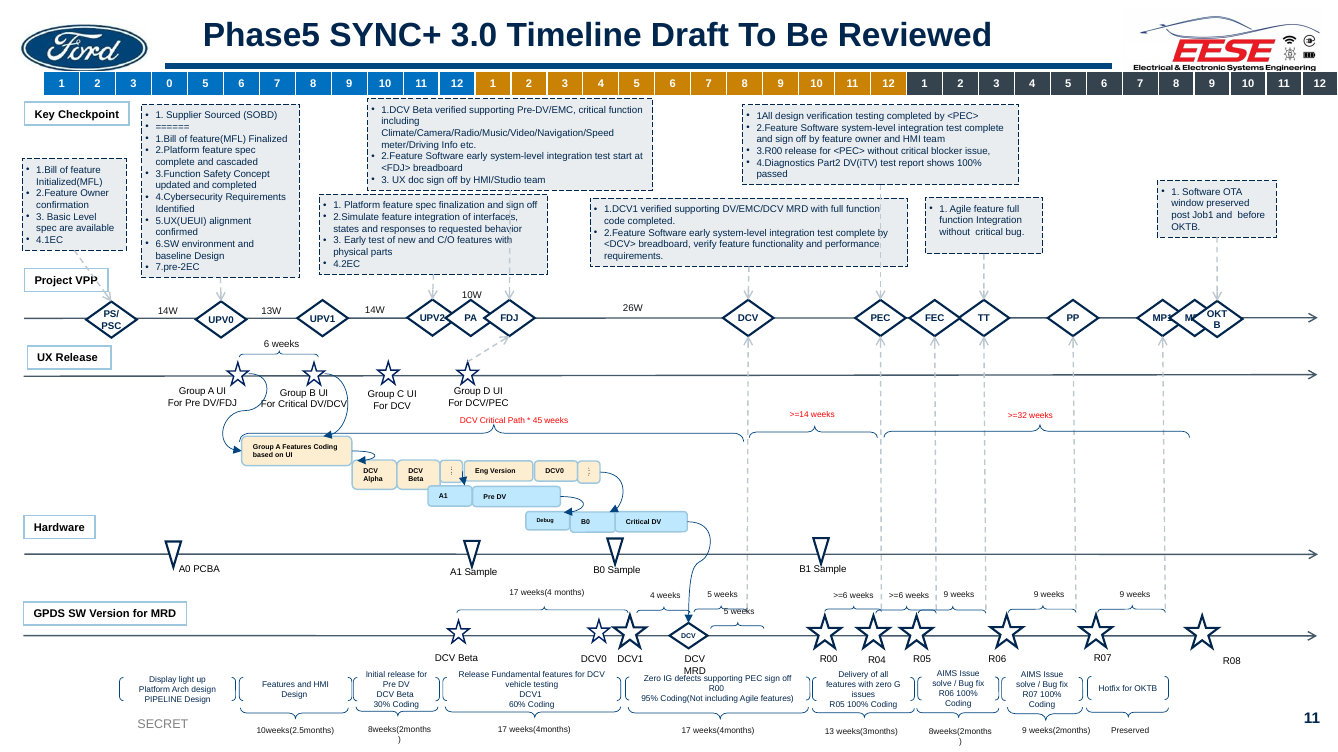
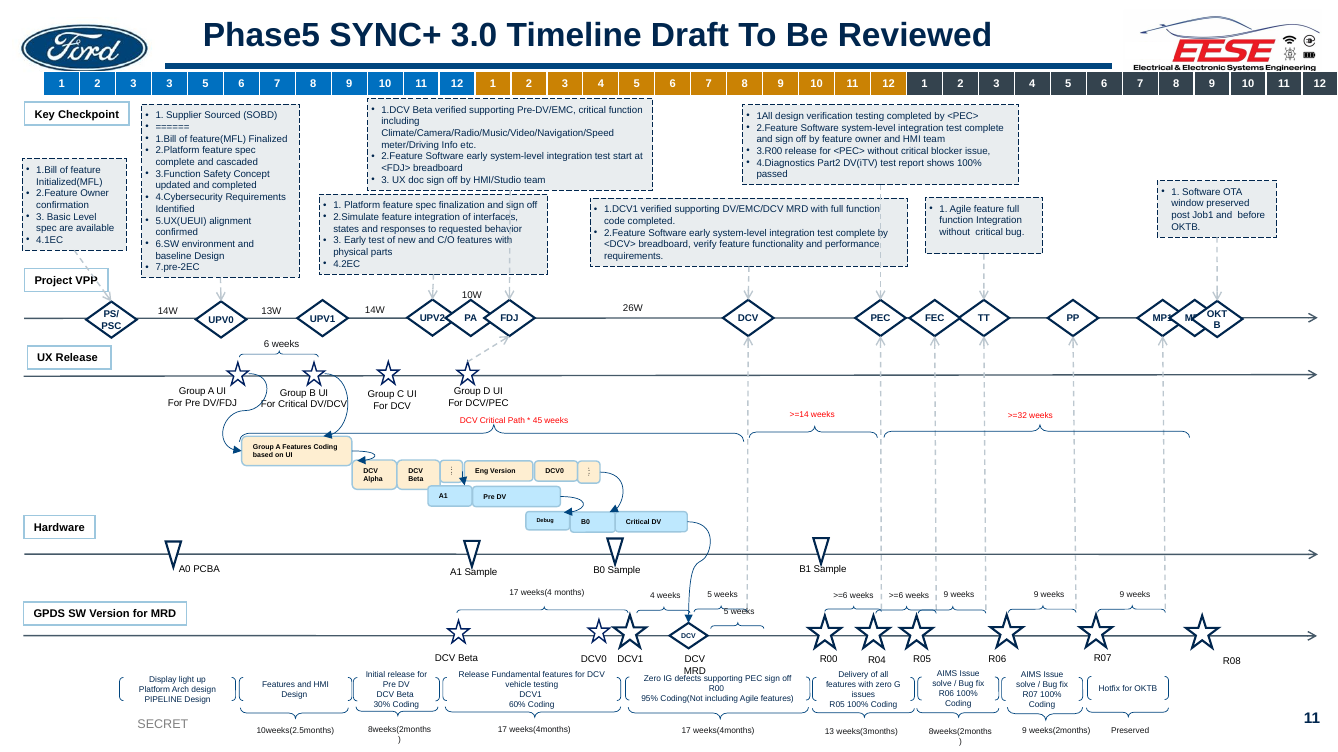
3 0: 0 -> 3
